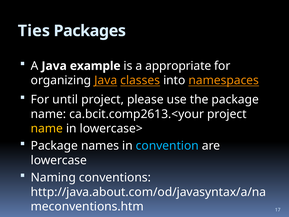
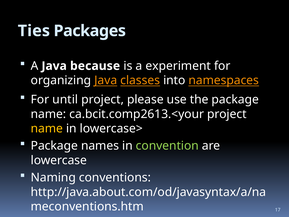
example: example -> because
appropriate: appropriate -> experiment
convention colour: light blue -> light green
